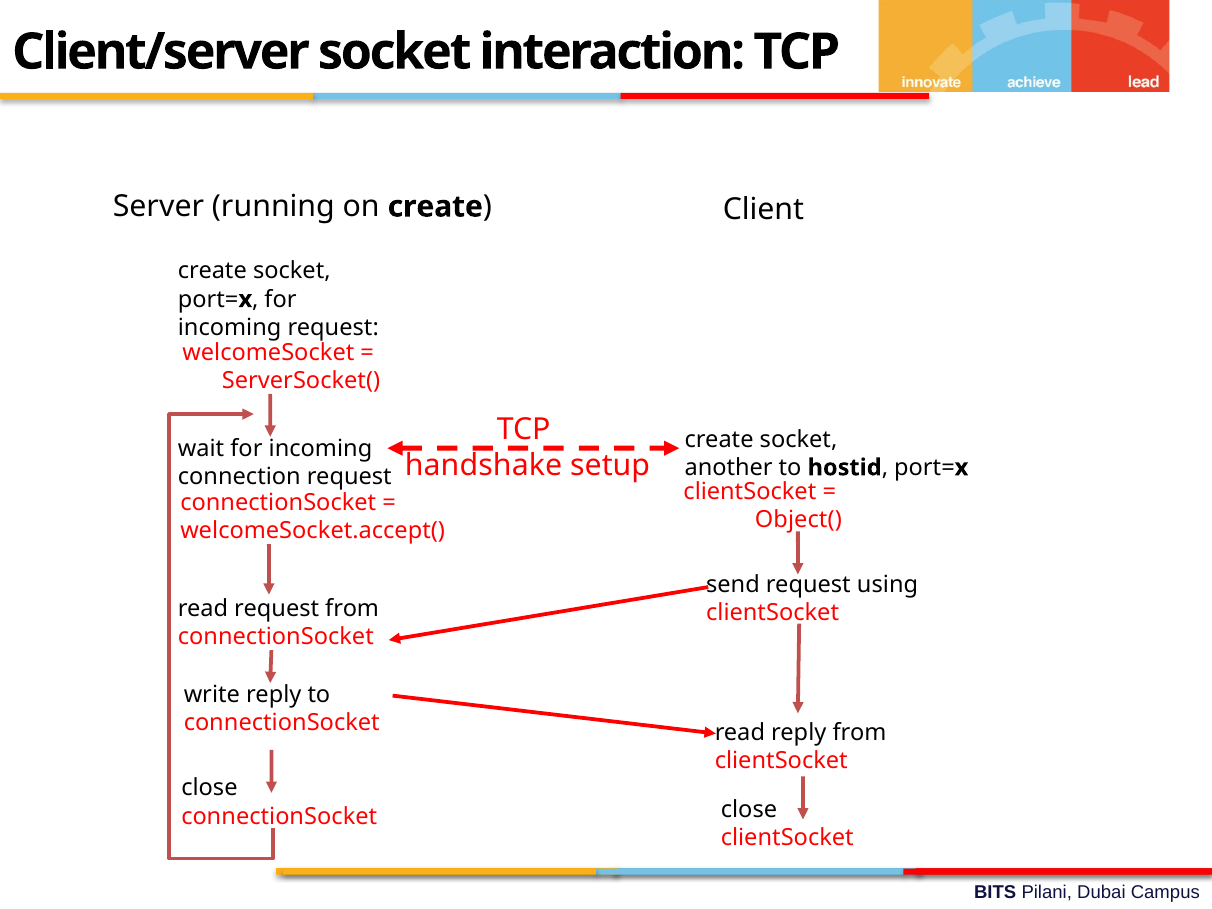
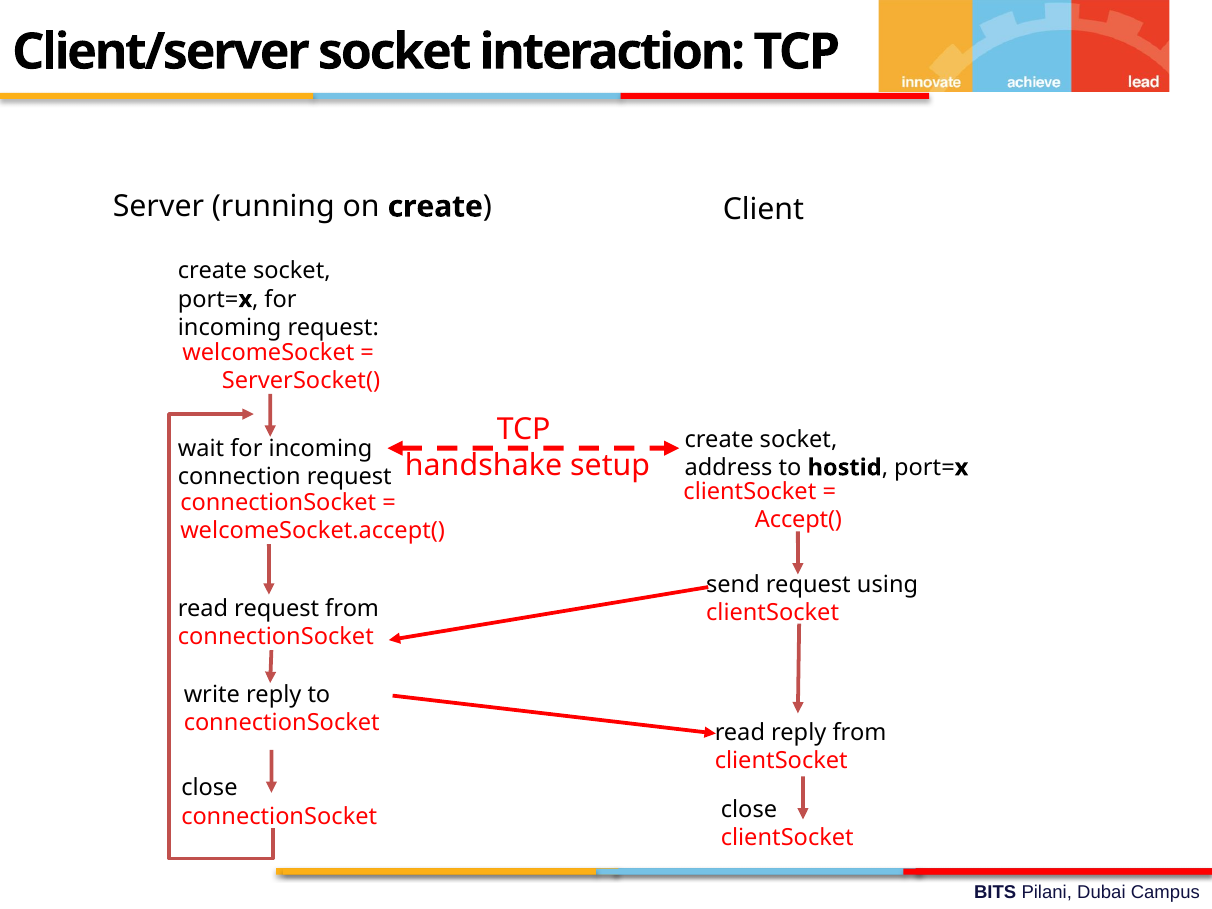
another: another -> address
Object(: Object( -> Accept(
